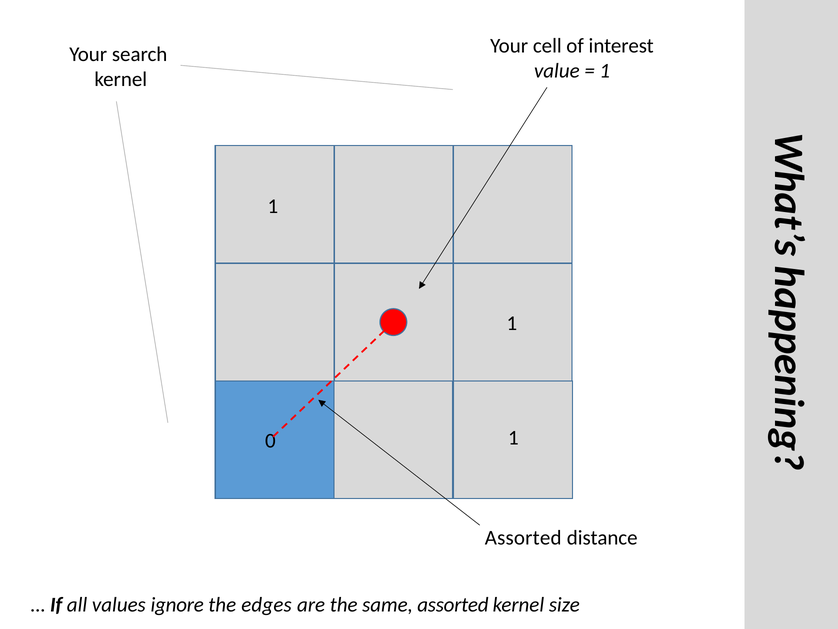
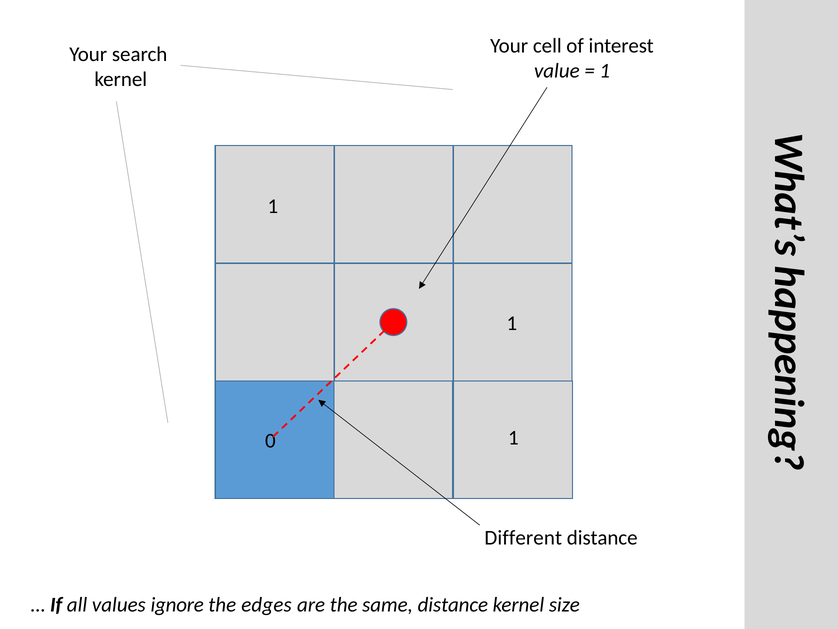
Assorted at (523, 537): Assorted -> Different
same assorted: assorted -> distance
